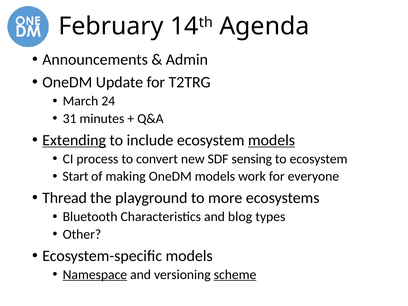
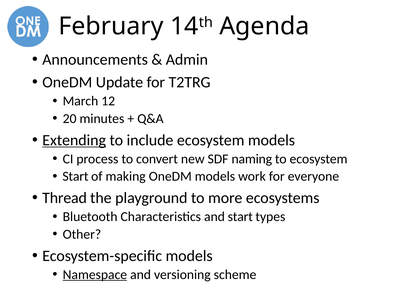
24: 24 -> 12
31: 31 -> 20
models at (271, 140) underline: present -> none
sensing: sensing -> naming
and blog: blog -> start
scheme underline: present -> none
